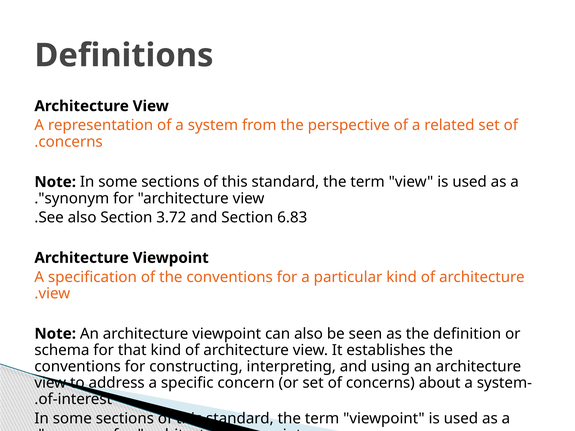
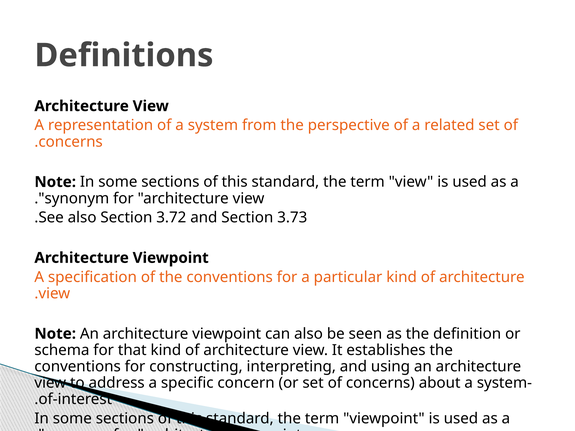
6.83: 6.83 -> 3.73
